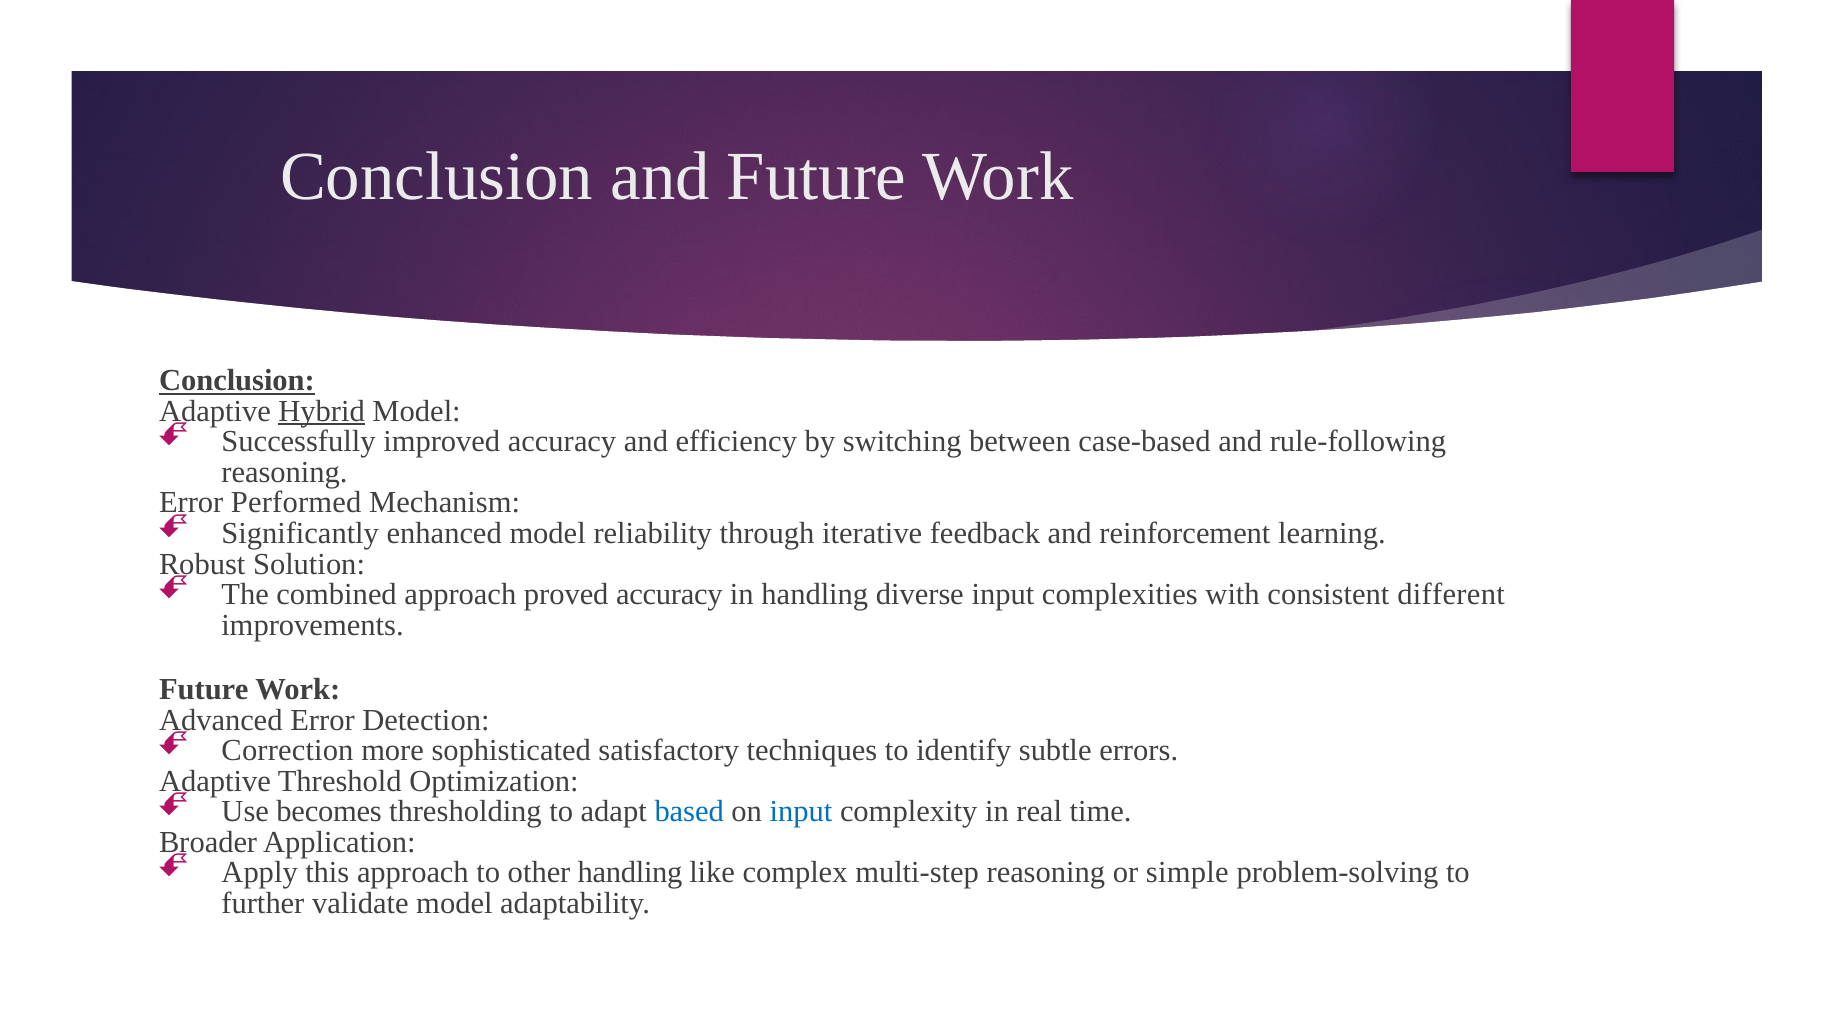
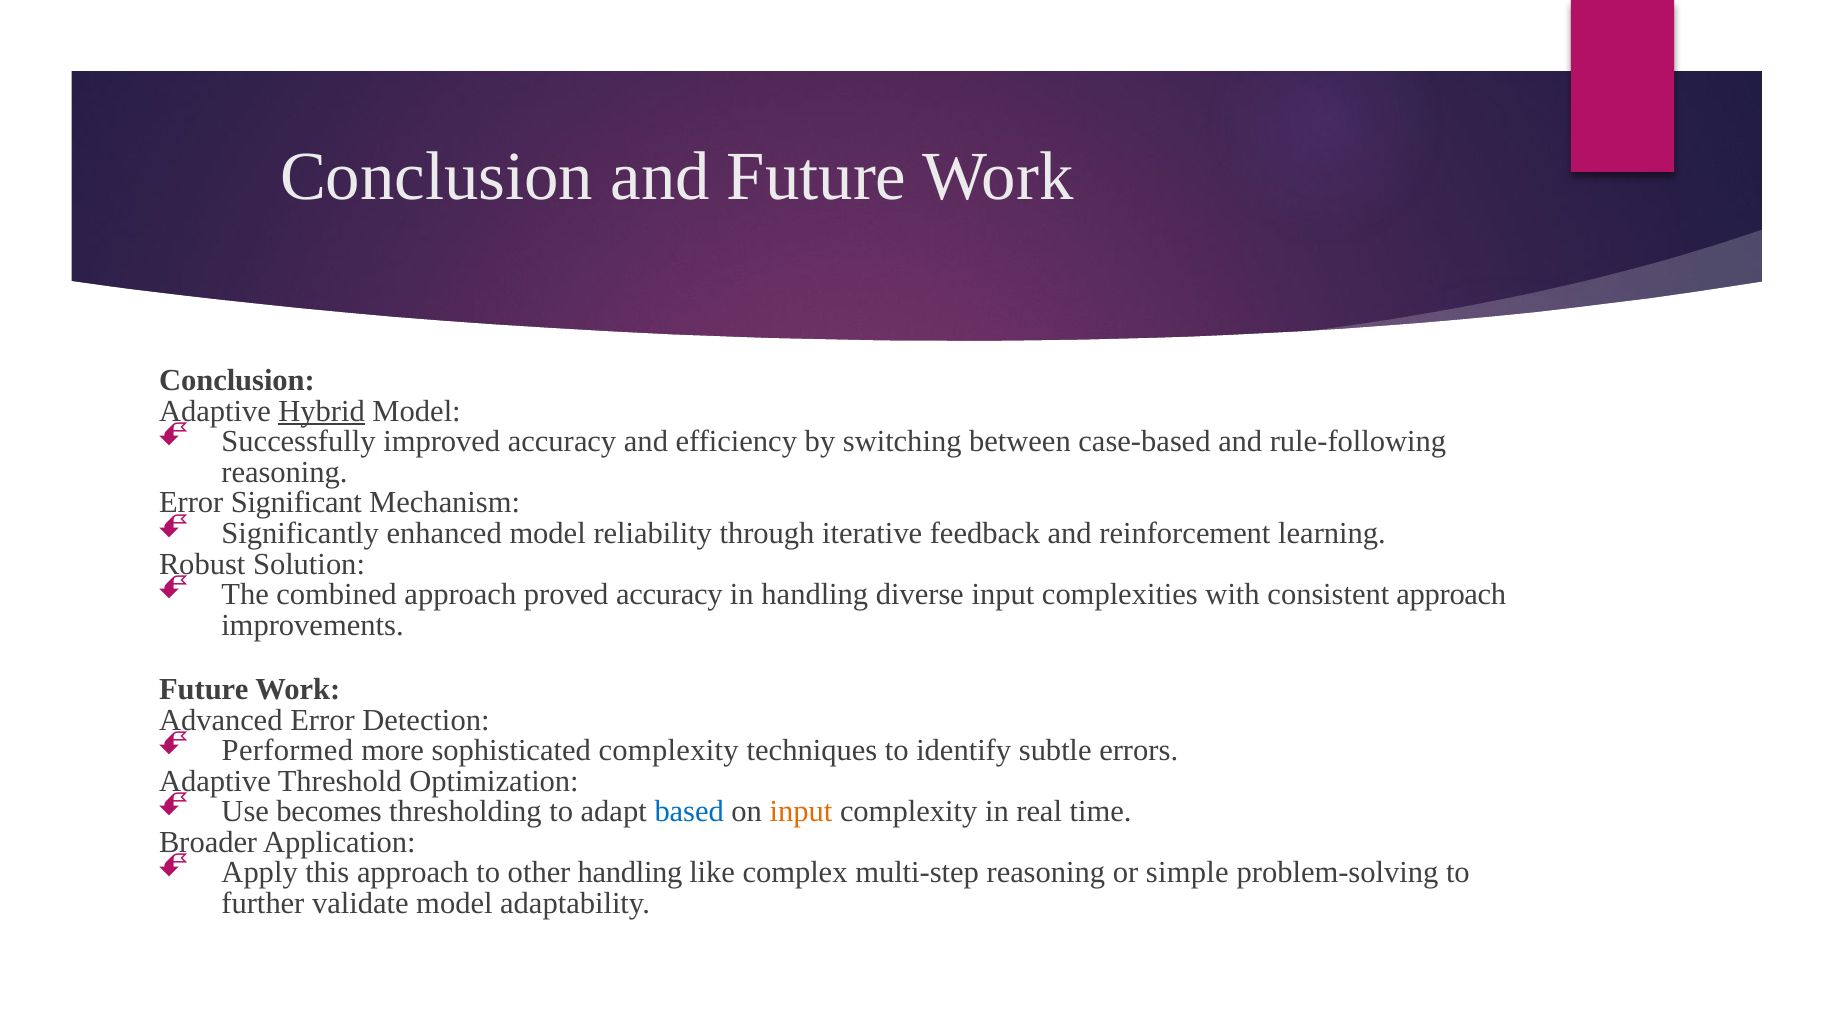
Conclusion at (237, 381) underline: present -> none
Performed: Performed -> Significant
consistent different: different -> approach
Correction: Correction -> Performed
sophisticated satisfactory: satisfactory -> complexity
input at (801, 812) colour: blue -> orange
